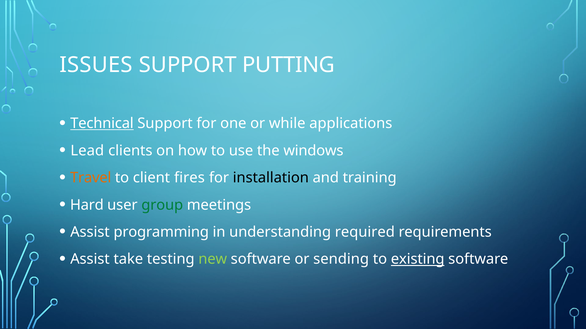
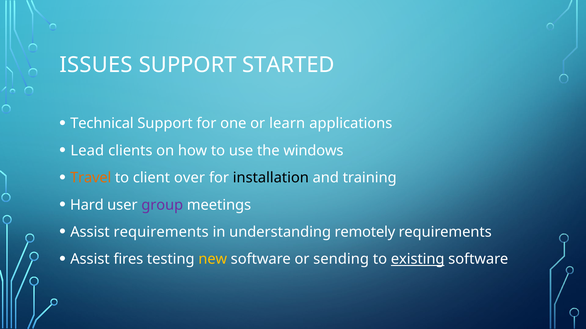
PUTTING: PUTTING -> STARTED
Technical underline: present -> none
while: while -> learn
fires: fires -> over
group colour: green -> purple
Assist programming: programming -> requirements
required: required -> remotely
take: take -> fires
new colour: light green -> yellow
